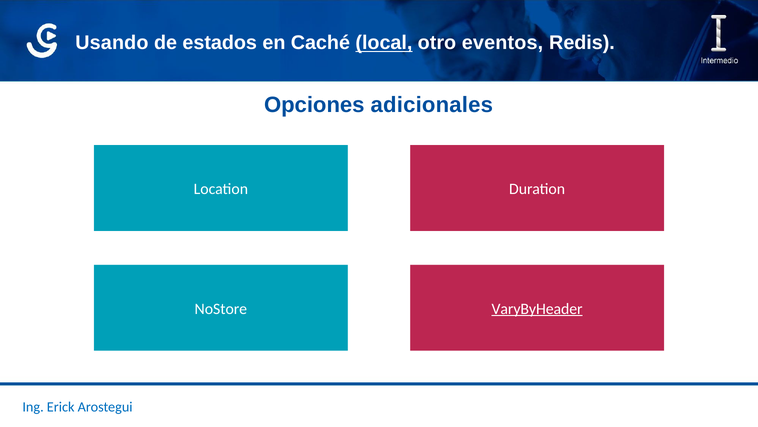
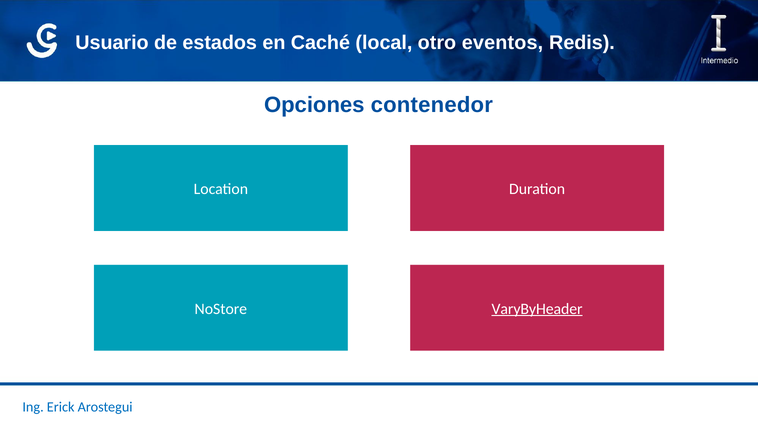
Usando: Usando -> Usuario
local underline: present -> none
adicionales: adicionales -> contenedor
